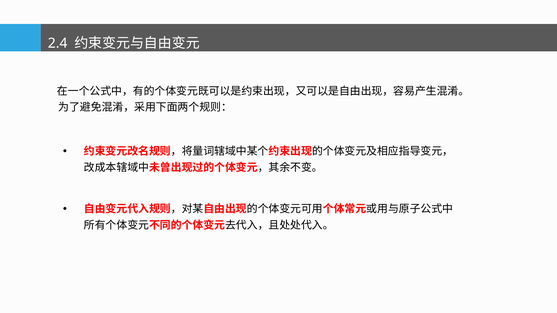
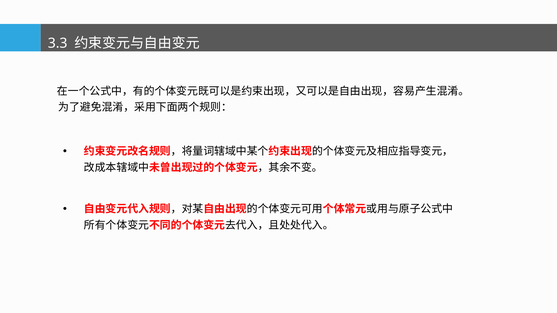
2.4: 2.4 -> 3.3
